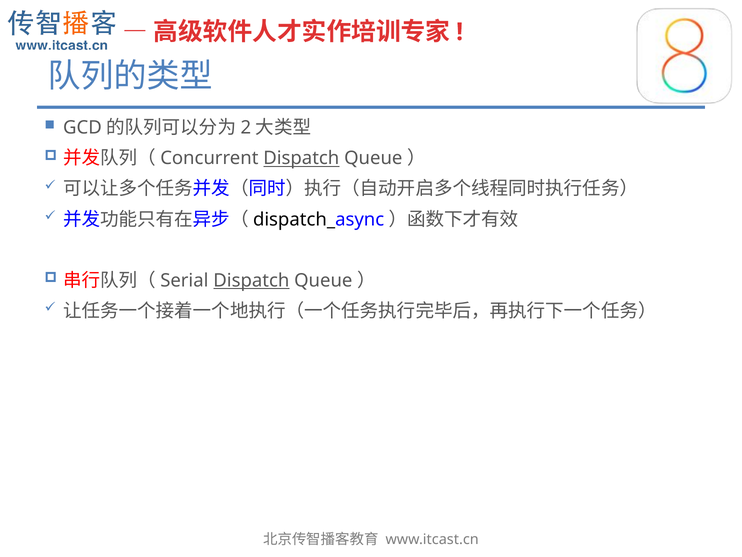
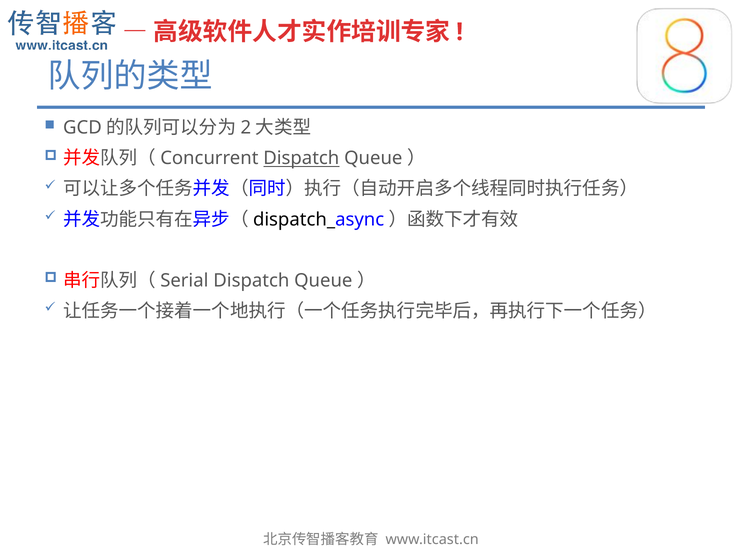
Dispatch at (251, 280) underline: present -> none
